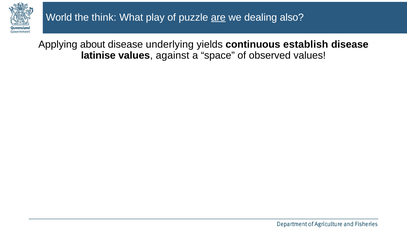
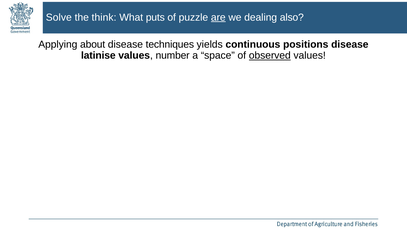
World: World -> Solve
play: play -> puts
underlying: underlying -> techniques
establish: establish -> positions
against: against -> number
observed underline: none -> present
